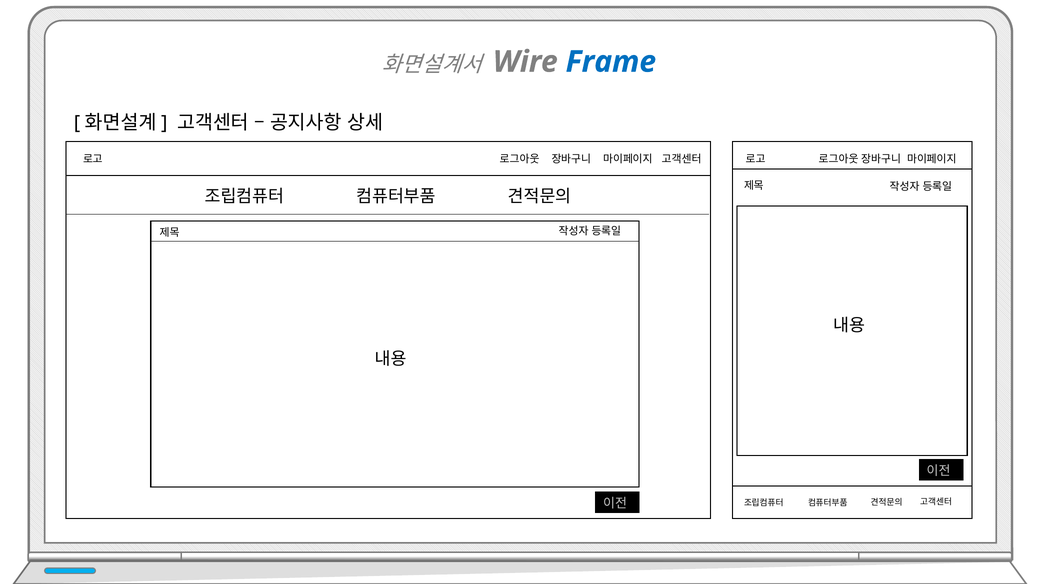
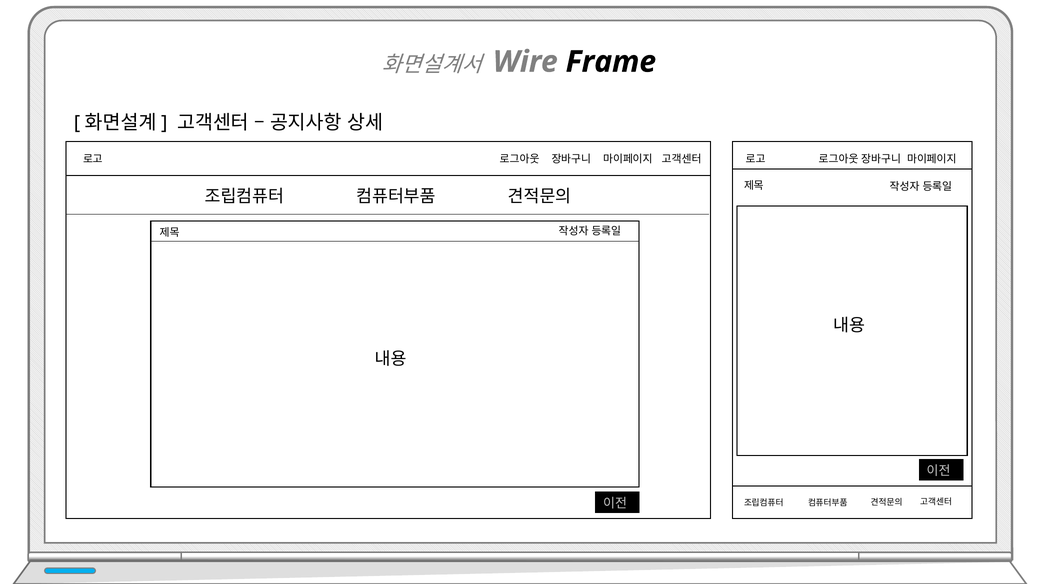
Frame colour: blue -> black
